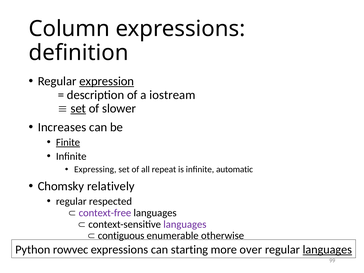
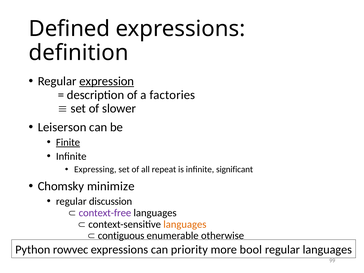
Column: Column -> Defined
iostream: iostream -> factories
set at (78, 109) underline: present -> none
Increases: Increases -> Leiserson
automatic: automatic -> significant
relatively: relatively -> minimize
respected: respected -> discussion
languages at (185, 224) colour: purple -> orange
starting: starting -> priority
over: over -> bool
languages at (327, 250) underline: present -> none
